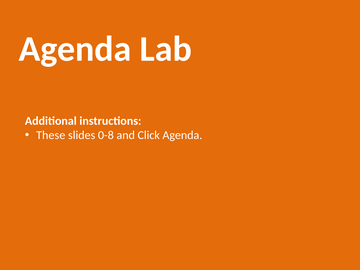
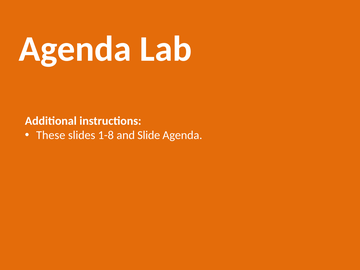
0-8: 0-8 -> 1-8
Click: Click -> Slide
